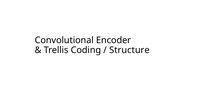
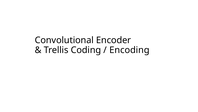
Structure: Structure -> Encoding
